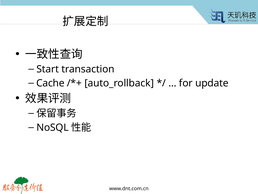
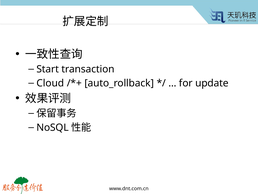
Cache: Cache -> Cloud
